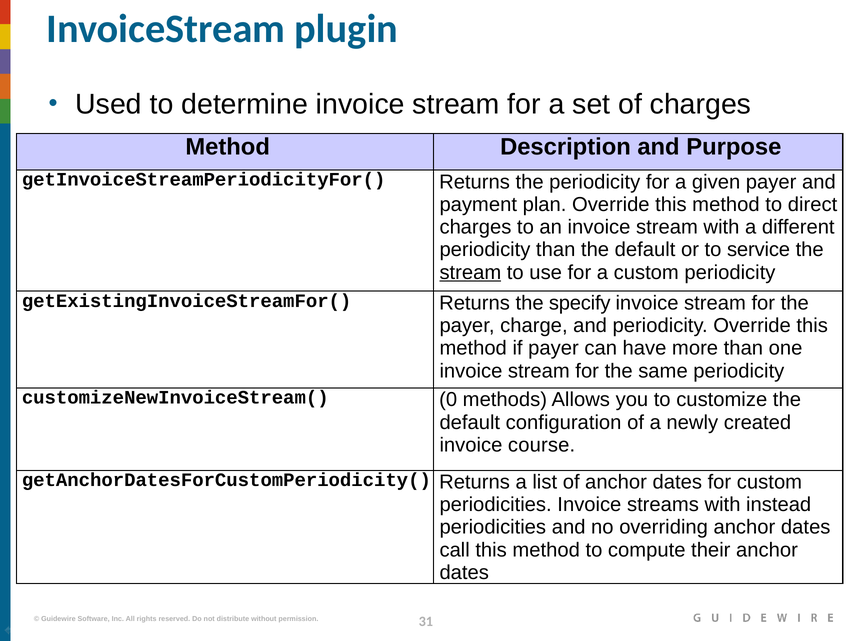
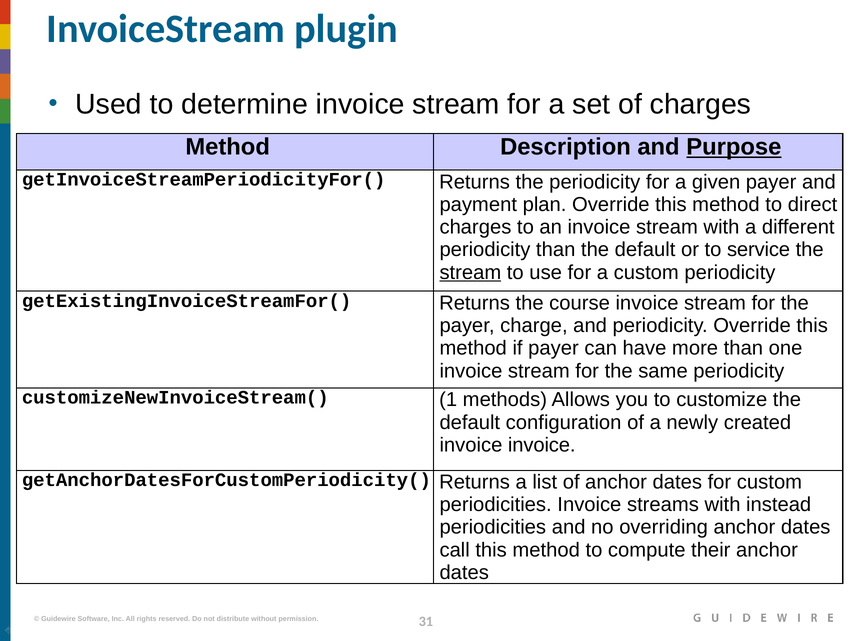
Purpose underline: none -> present
specify: specify -> course
0: 0 -> 1
invoice course: course -> invoice
